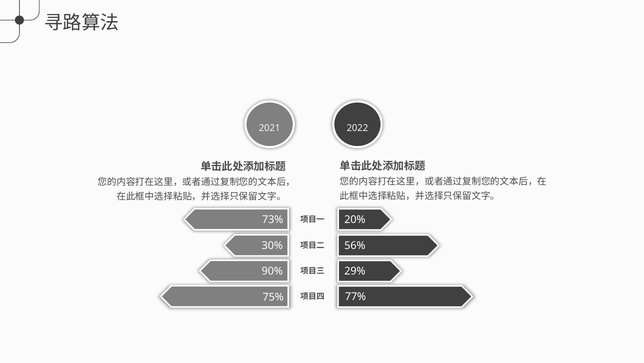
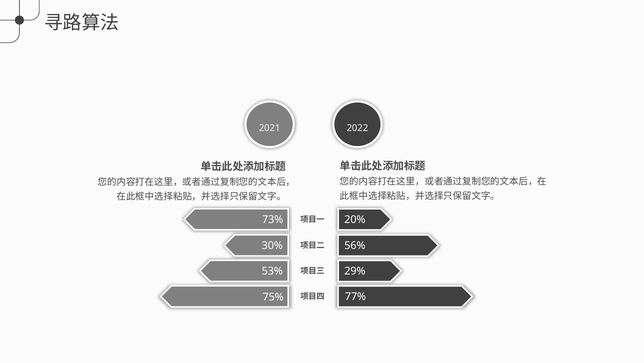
90%: 90% -> 53%
